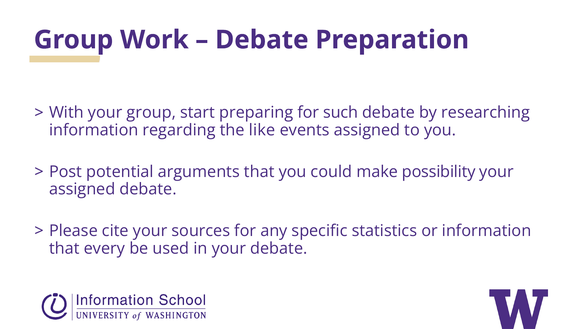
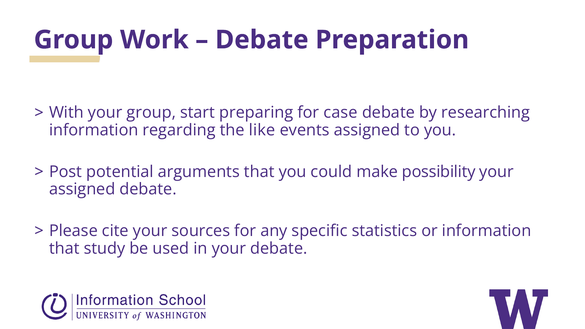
such: such -> case
every: every -> study
